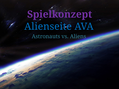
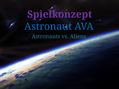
Alienseite: Alienseite -> Astronaut
